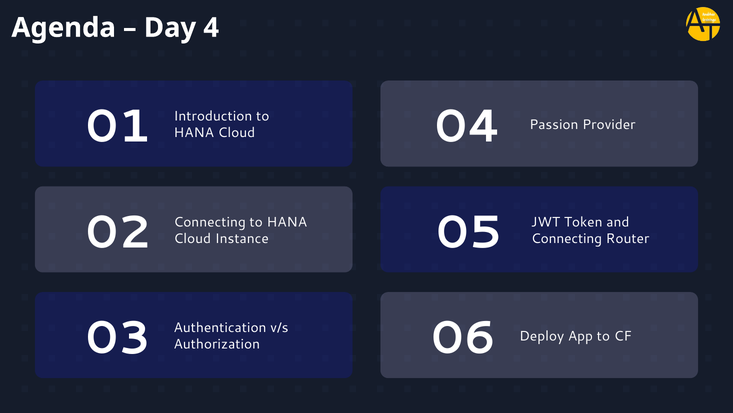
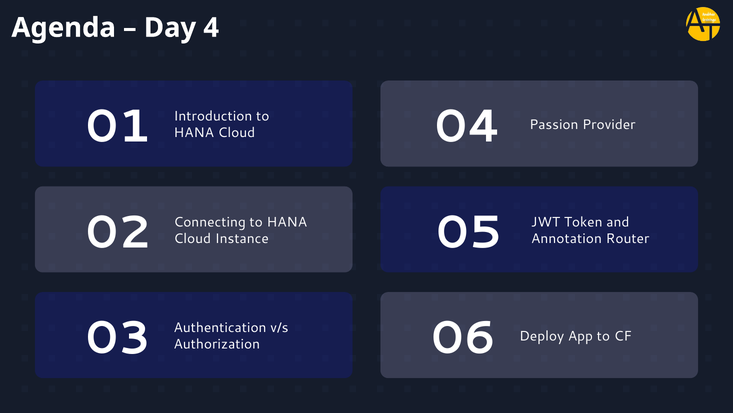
Connecting at (567, 238): Connecting -> Annotation
